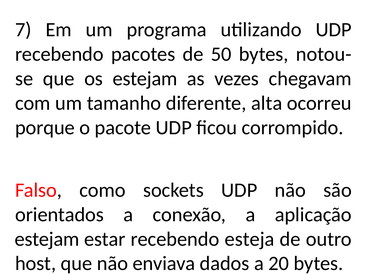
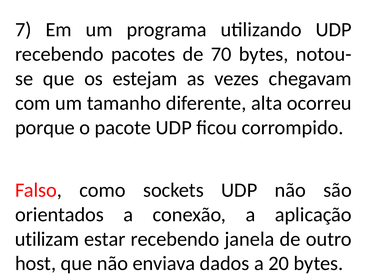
50: 50 -> 70
estejam at (47, 239): estejam -> utilizam
esteja: esteja -> janela
